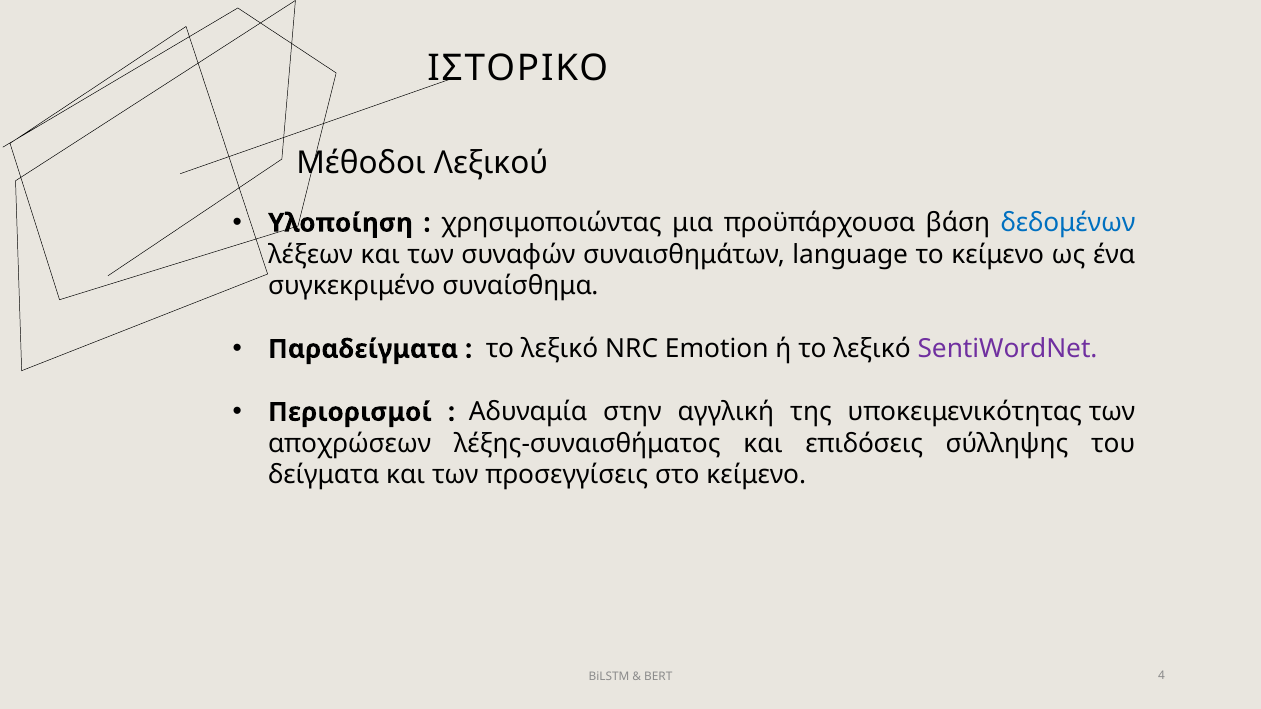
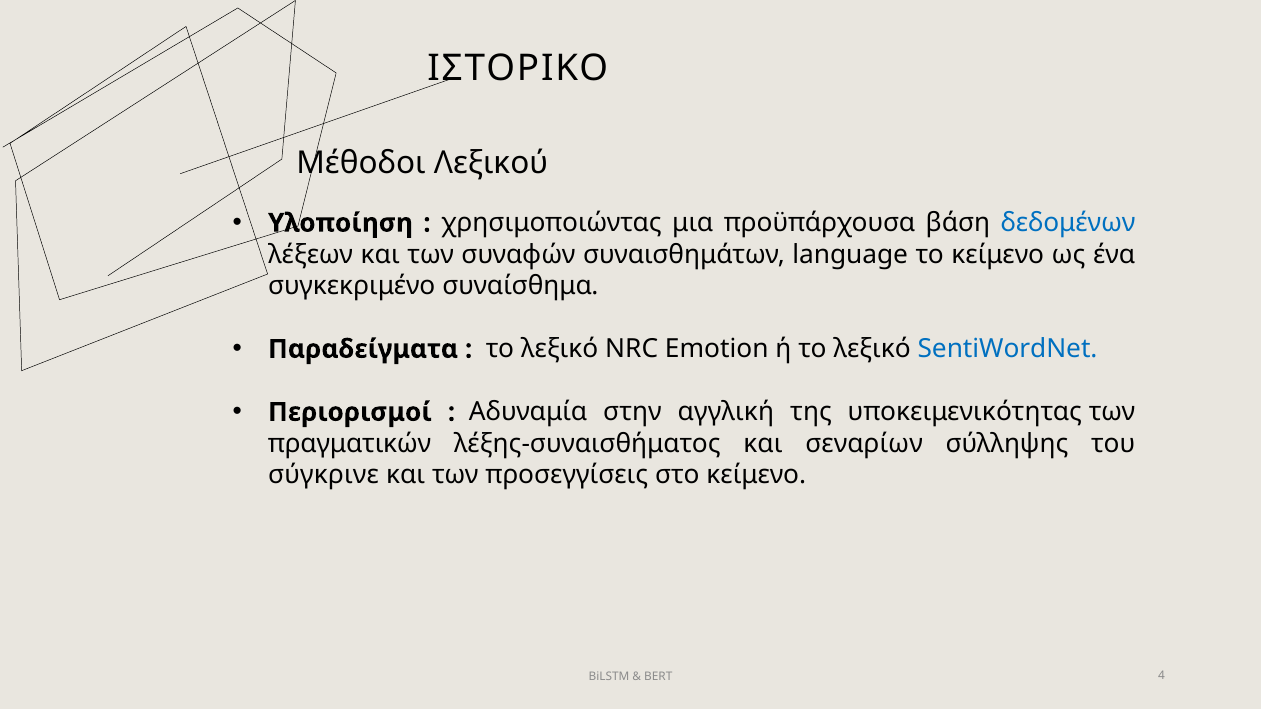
SentiWordNet colour: purple -> blue
αποχρώσεων: αποχρώσεων -> πραγματικών
επιδόσεις: επιδόσεις -> σεναρίων
δείγματα: δείγματα -> σύγκρινε
